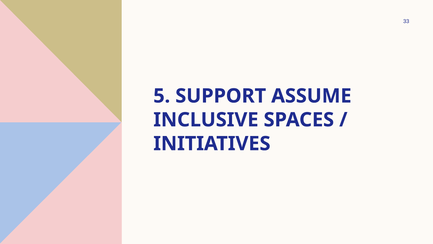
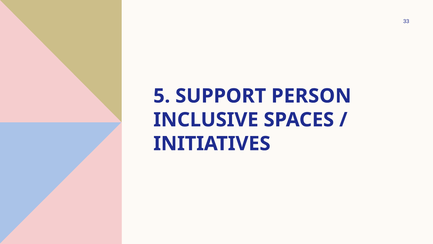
ASSUME: ASSUME -> PERSON
